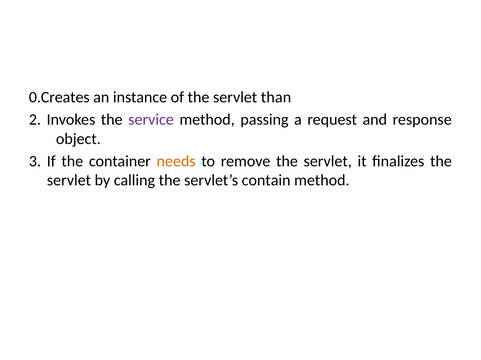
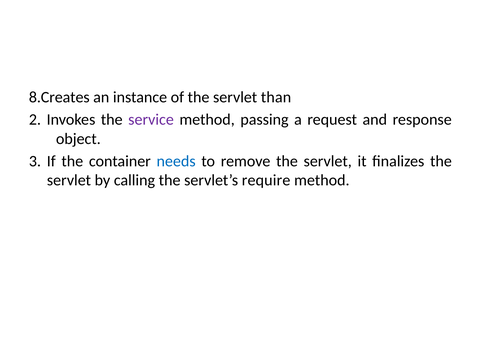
0.Creates: 0.Creates -> 8.Creates
needs colour: orange -> blue
contain: contain -> require
